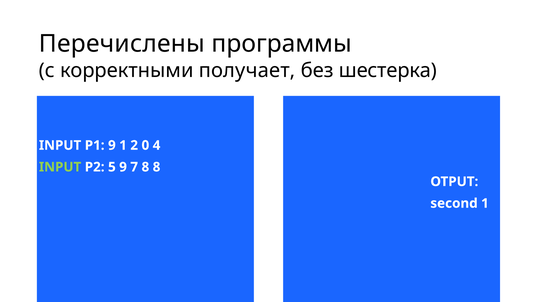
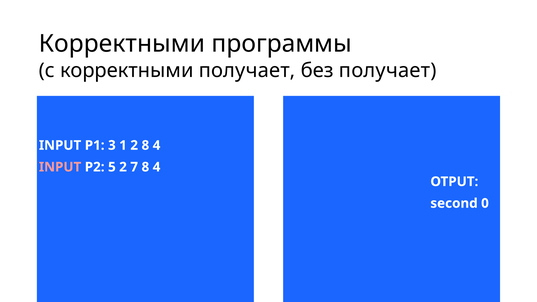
Перечислены at (122, 44): Перечислены -> Корректными
без шестерка: шестерка -> получает
P1 9: 9 -> 3
2 0: 0 -> 8
INPUT at (60, 167) colour: light green -> pink
5 9: 9 -> 2
7 8 8: 8 -> 4
second 1: 1 -> 0
